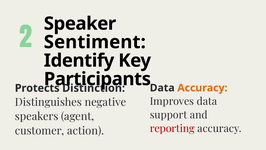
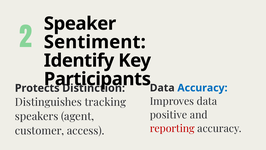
Accuracy at (202, 88) colour: orange -> blue
negative: negative -> tracking
support: support -> positive
action: action -> access
